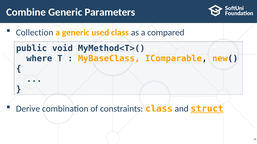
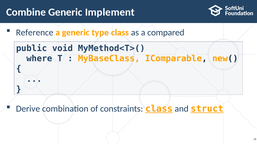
Parameters: Parameters -> Implement
Collection: Collection -> Reference
used: used -> type
class at (159, 109) underline: none -> present
